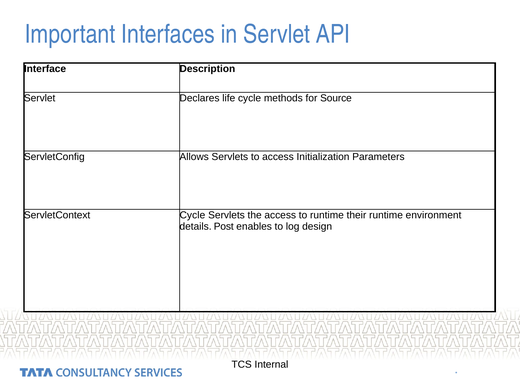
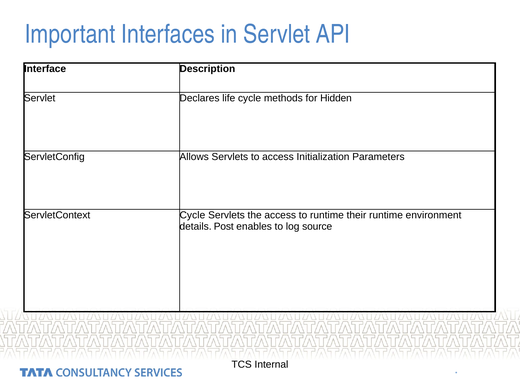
Source: Source -> Hidden
design: design -> source
